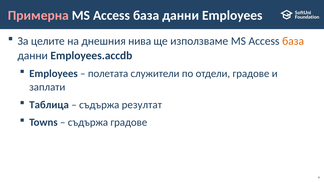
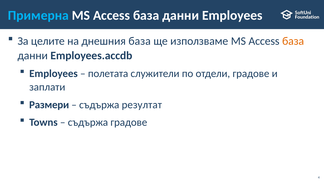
Примерна colour: pink -> light blue
днешния нива: нива -> база
Таблица: Таблица -> Размери
